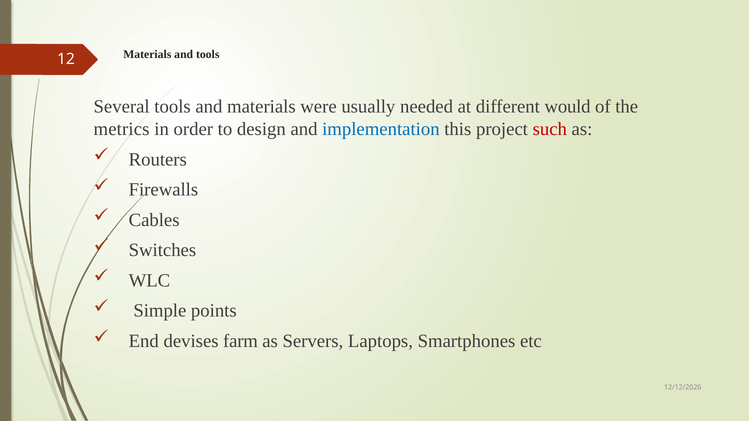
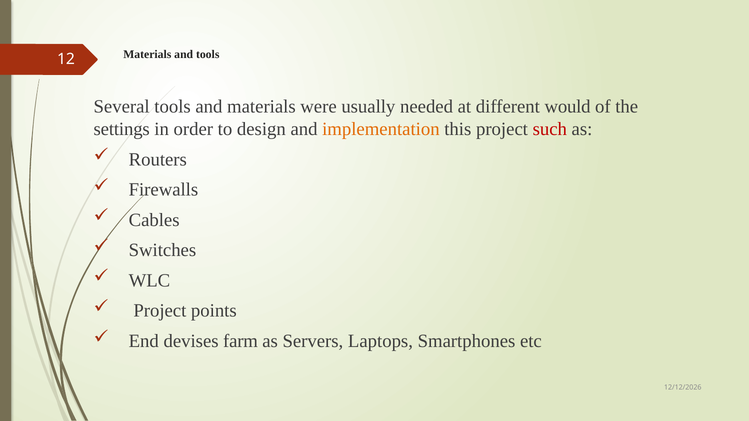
metrics: metrics -> settings
implementation colour: blue -> orange
Simple at (160, 311): Simple -> Project
